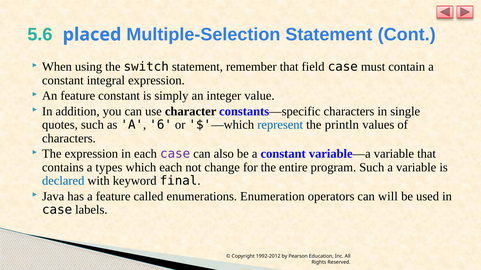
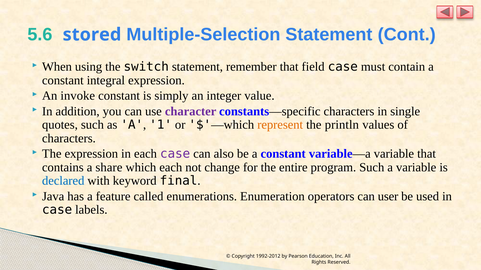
placed: placed -> stored
An feature: feature -> invoke
character colour: black -> purple
6: 6 -> 1
represent colour: blue -> orange
types: types -> share
will: will -> user
